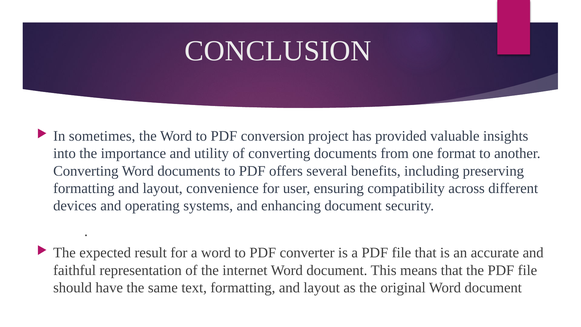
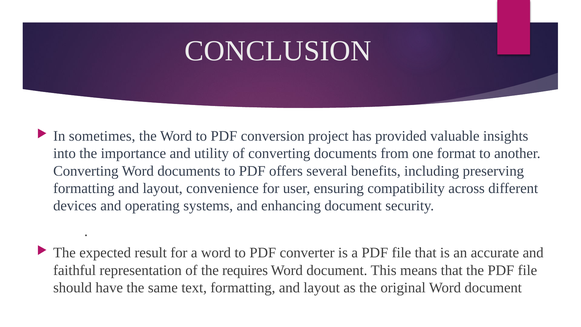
internet: internet -> requires
